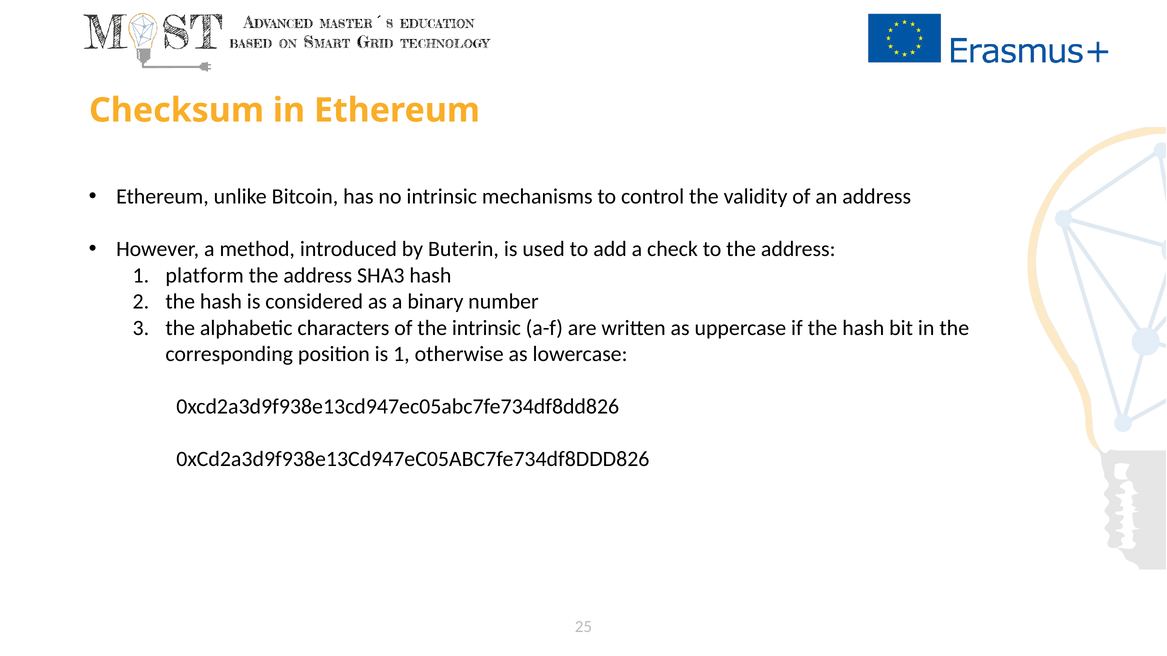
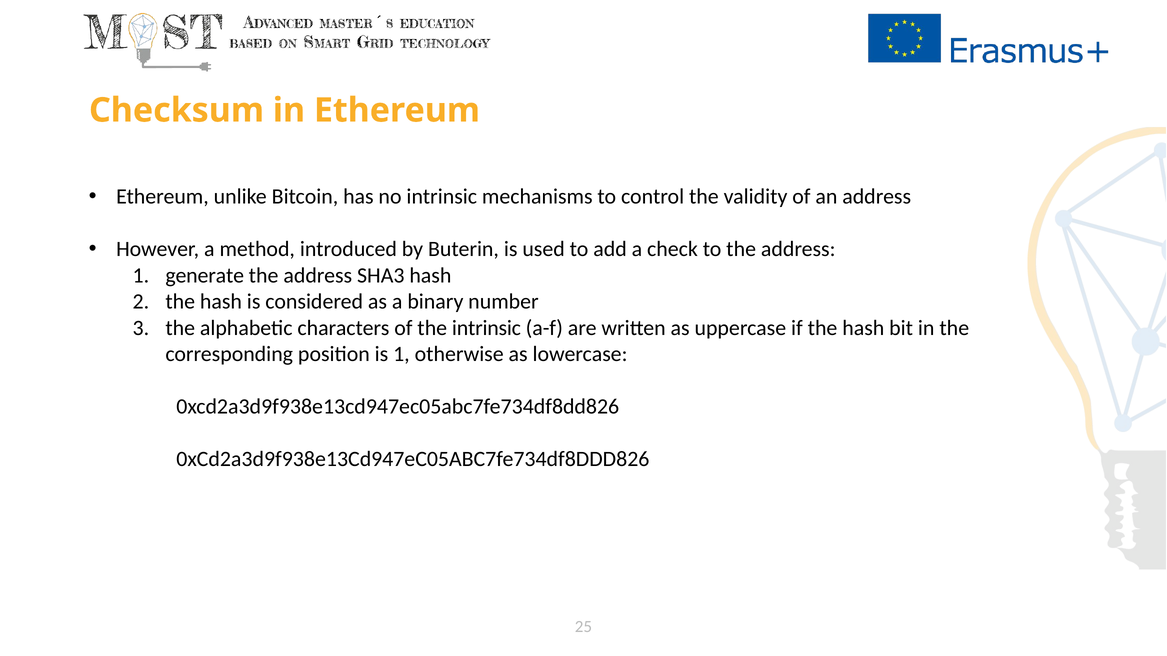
platform: platform -> generate
